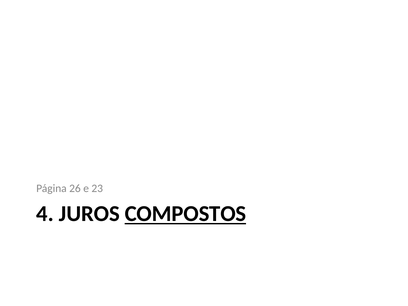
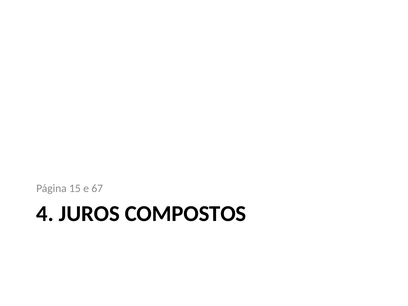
26: 26 -> 15
23: 23 -> 67
COMPOSTOS underline: present -> none
